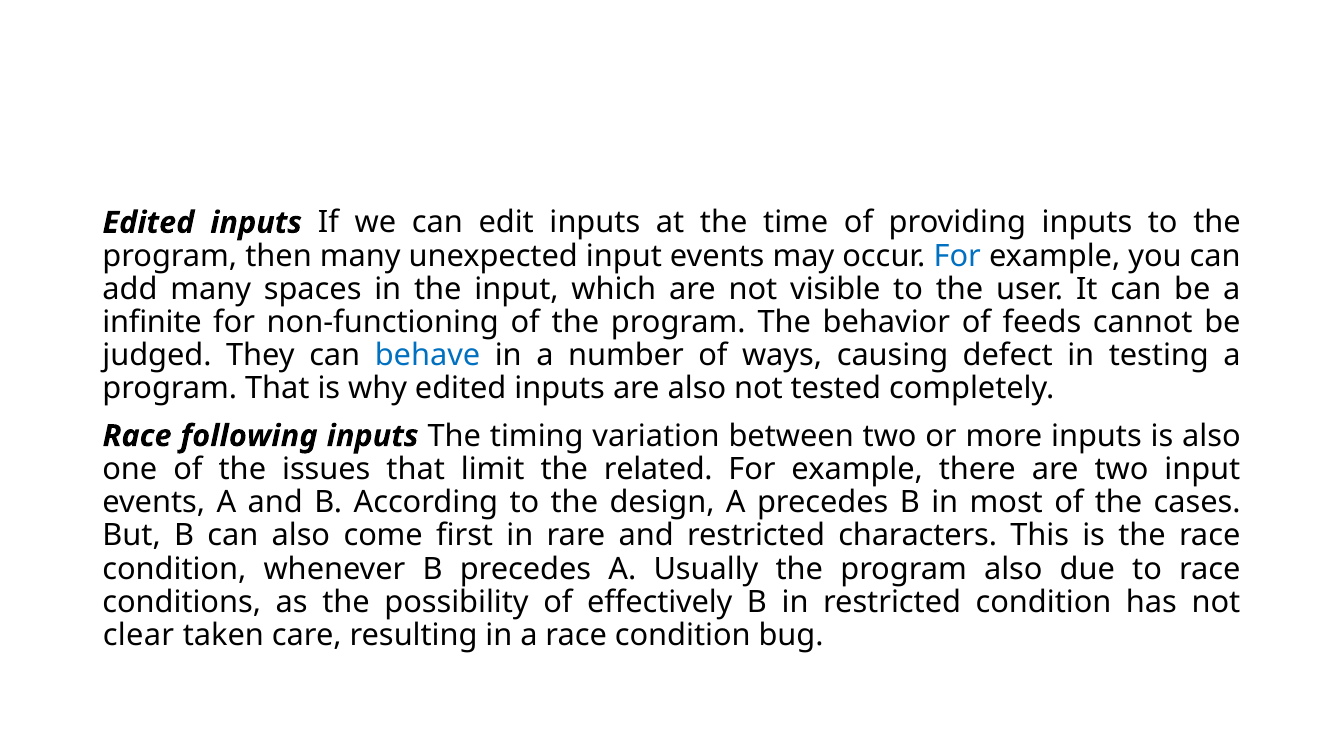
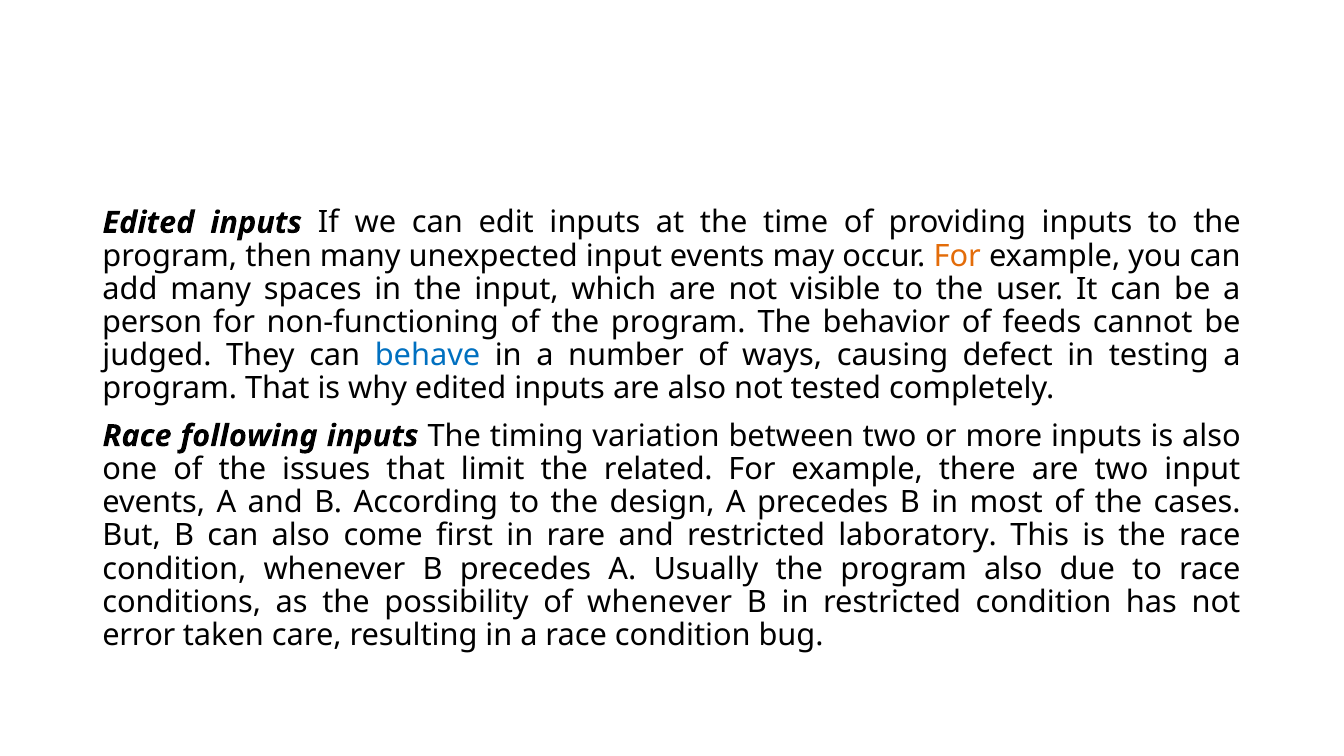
For at (957, 256) colour: blue -> orange
infinite: infinite -> person
characters: characters -> laboratory
of effectively: effectively -> whenever
clear: clear -> error
